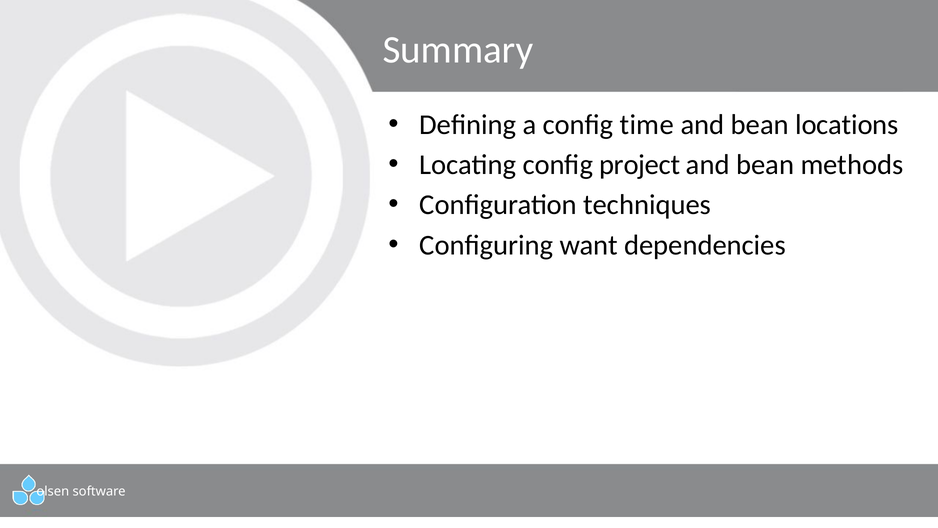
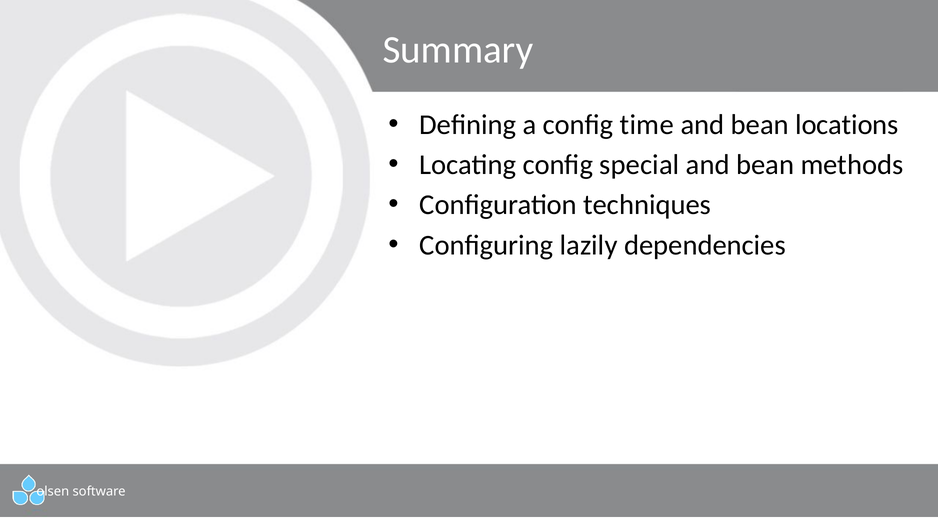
project: project -> special
want: want -> lazily
